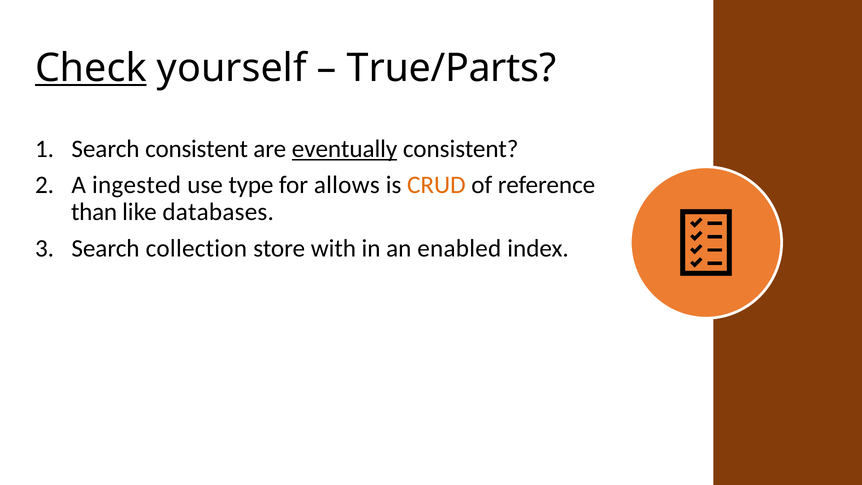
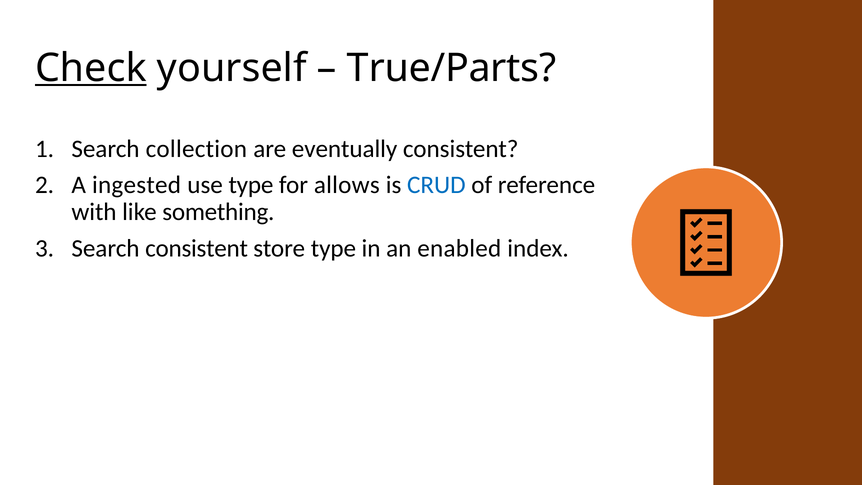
Search consistent: consistent -> collection
eventually underline: present -> none
CRUD colour: orange -> blue
than: than -> with
databases: databases -> something
Search collection: collection -> consistent
store with: with -> type
